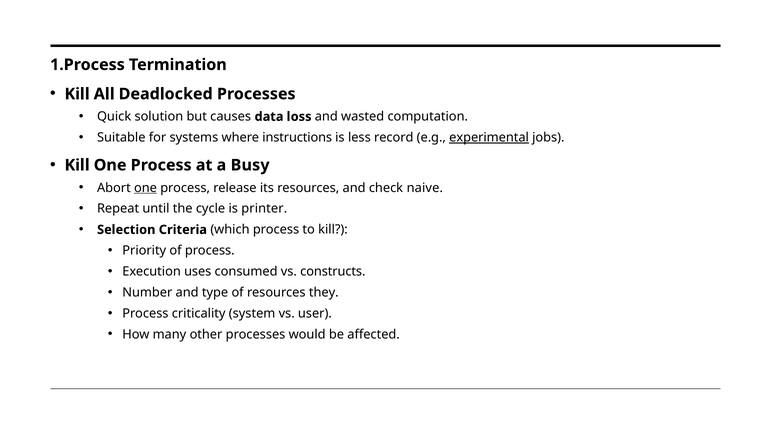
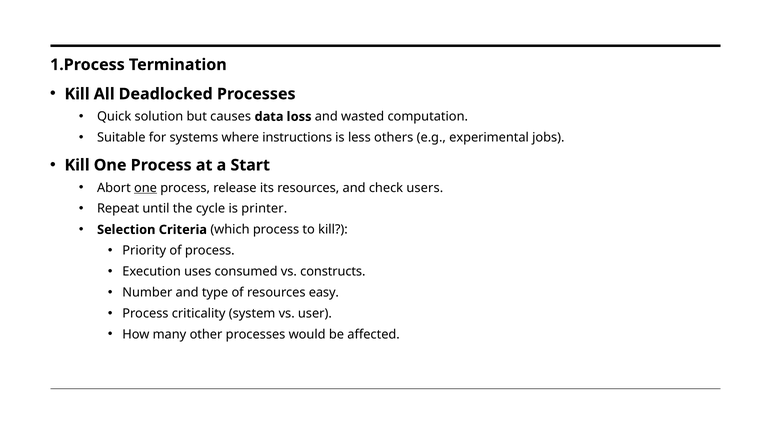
record: record -> others
experimental underline: present -> none
Busy: Busy -> Start
naive: naive -> users
they: they -> easy
